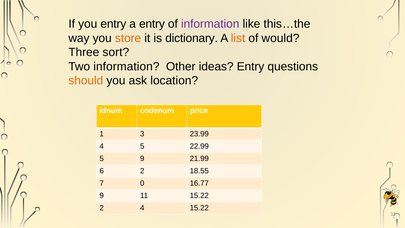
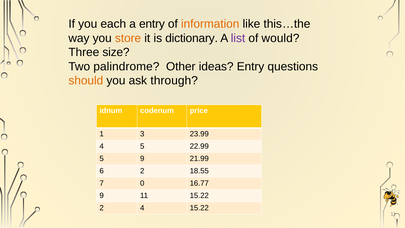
you entry: entry -> each
information at (210, 24) colour: purple -> orange
list colour: orange -> purple
sort: sort -> size
Two information: information -> palindrome
location: location -> through
